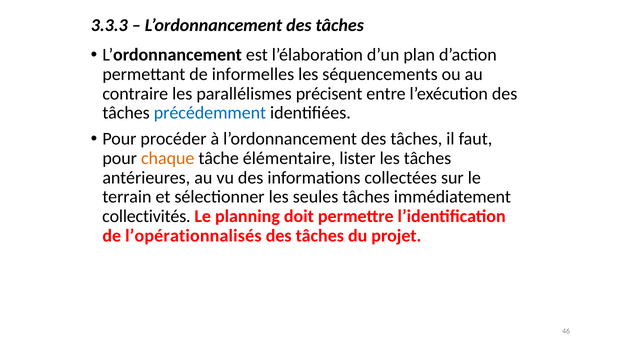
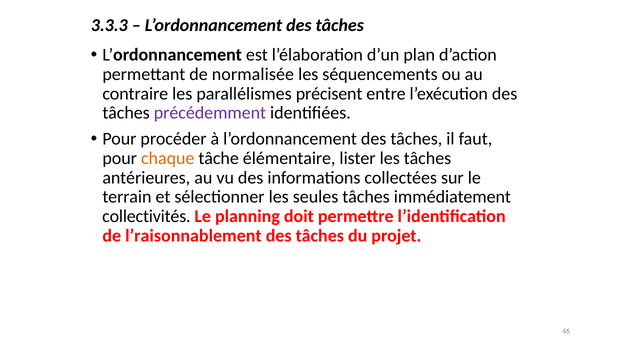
informelles: informelles -> normalisée
précédemment colour: blue -> purple
l’opérationnalisés: l’opérationnalisés -> l’raisonnablement
